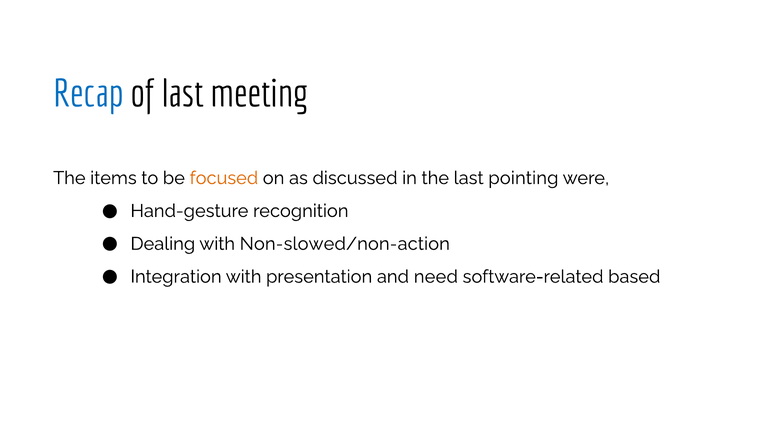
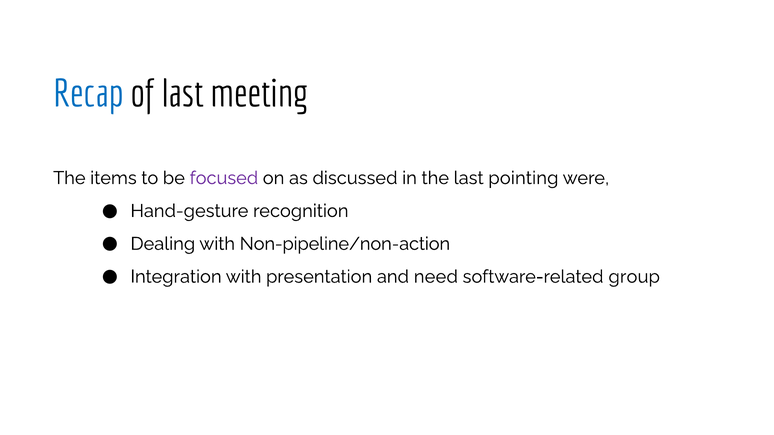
focused colour: orange -> purple
Non-slowed/non-action: Non-slowed/non-action -> Non-pipeline/non-action
based: based -> group
